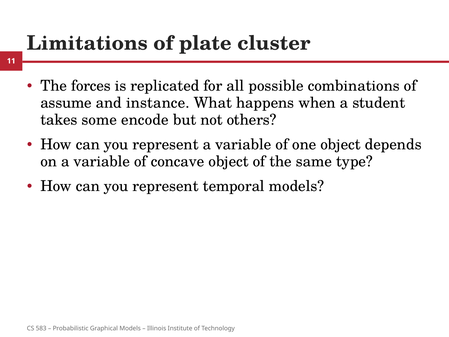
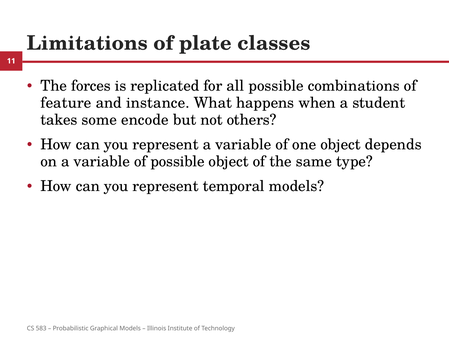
cluster: cluster -> classes
assume: assume -> feature
of concave: concave -> possible
